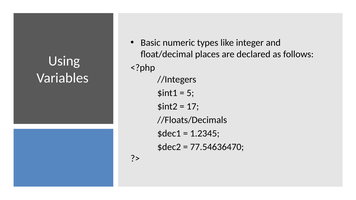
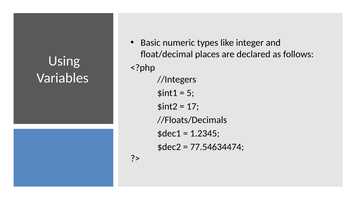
77.54636470: 77.54636470 -> 77.54634474
